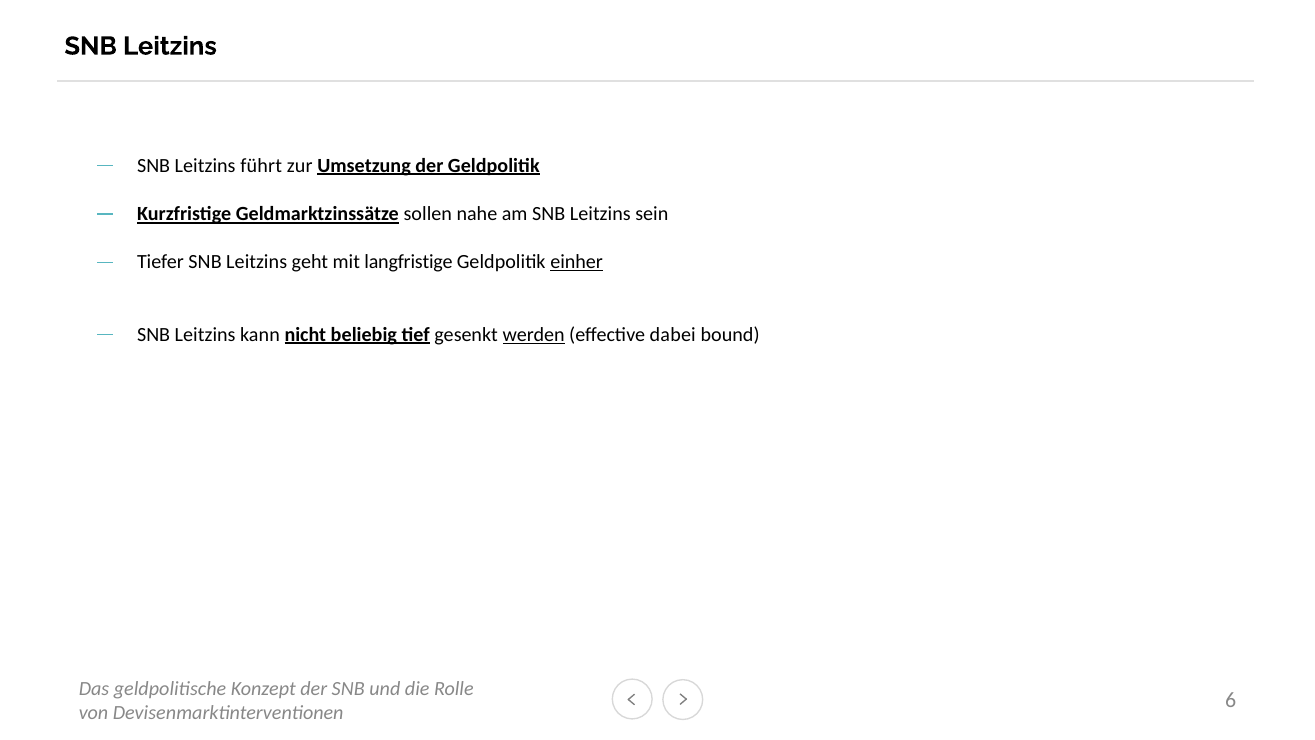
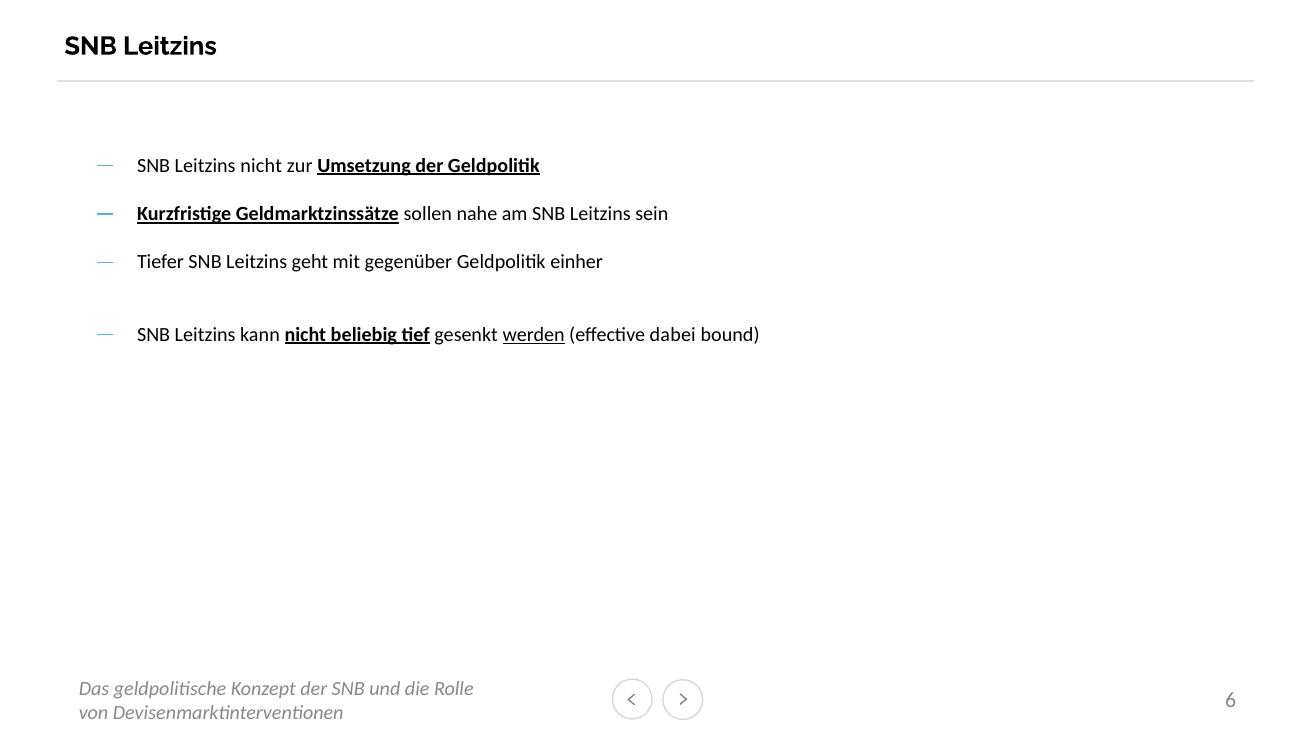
Leitzins führt: führt -> nicht
langfristige: langfristige -> gegenüber
einher underline: present -> none
